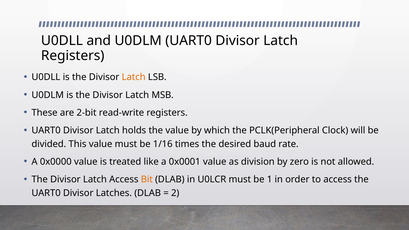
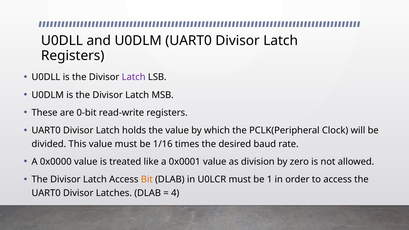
Latch at (134, 77) colour: orange -> purple
2-bit: 2-bit -> 0-bit
2: 2 -> 4
